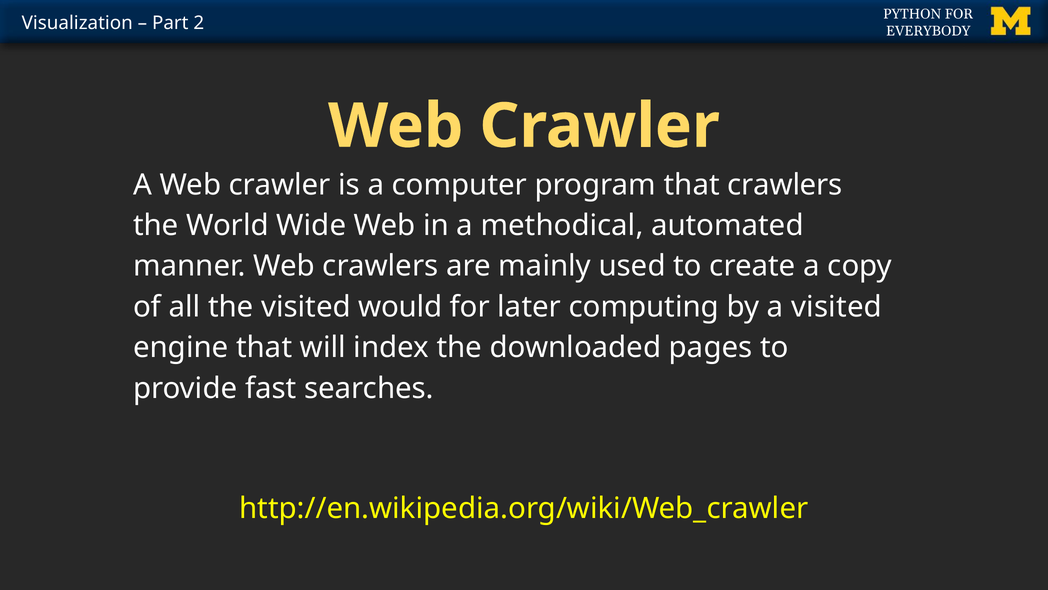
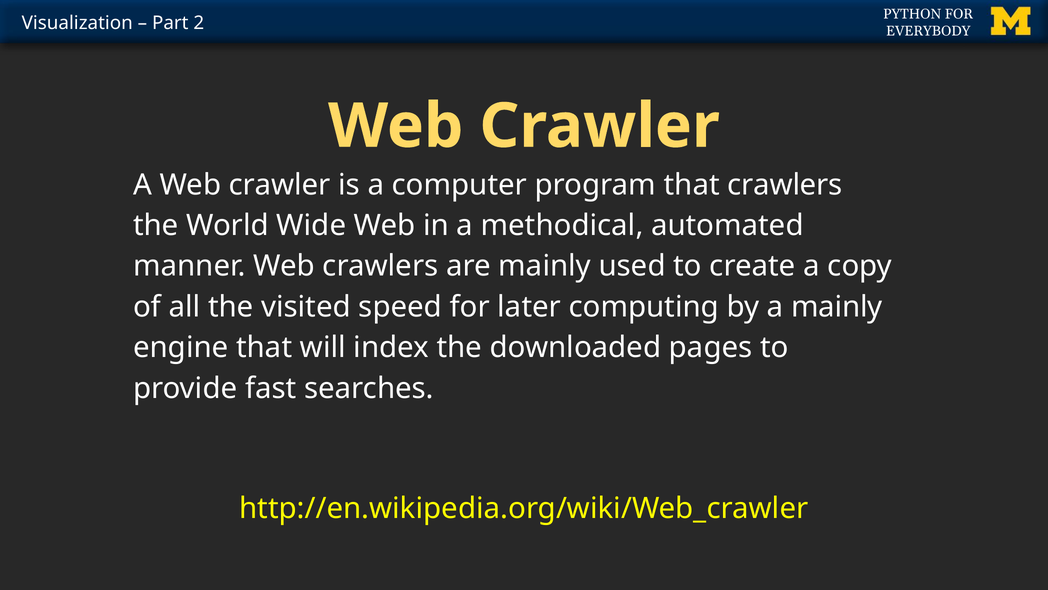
would: would -> speed
a visited: visited -> mainly
